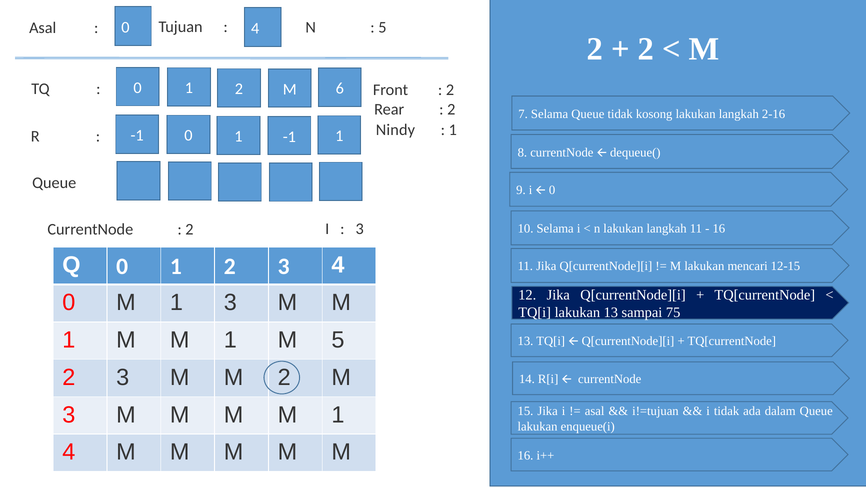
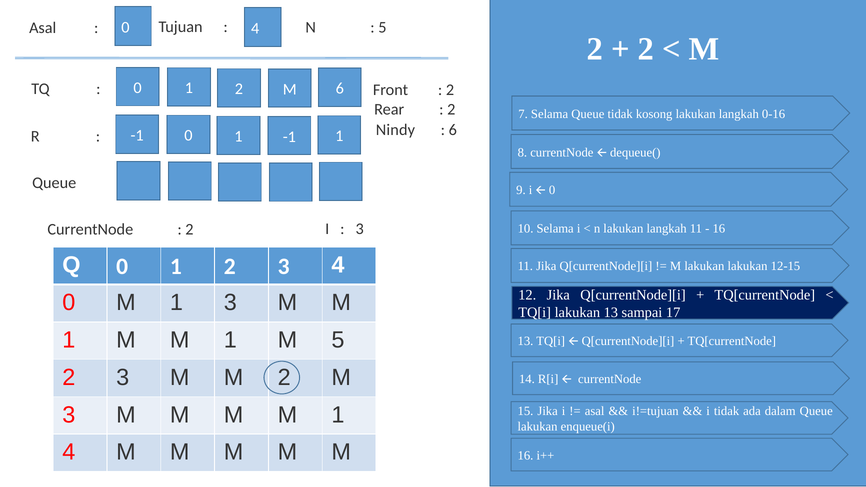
2-16: 2-16 -> 0-16
1 at (453, 130): 1 -> 6
lakukan mencari: mencari -> lakukan
75: 75 -> 17
